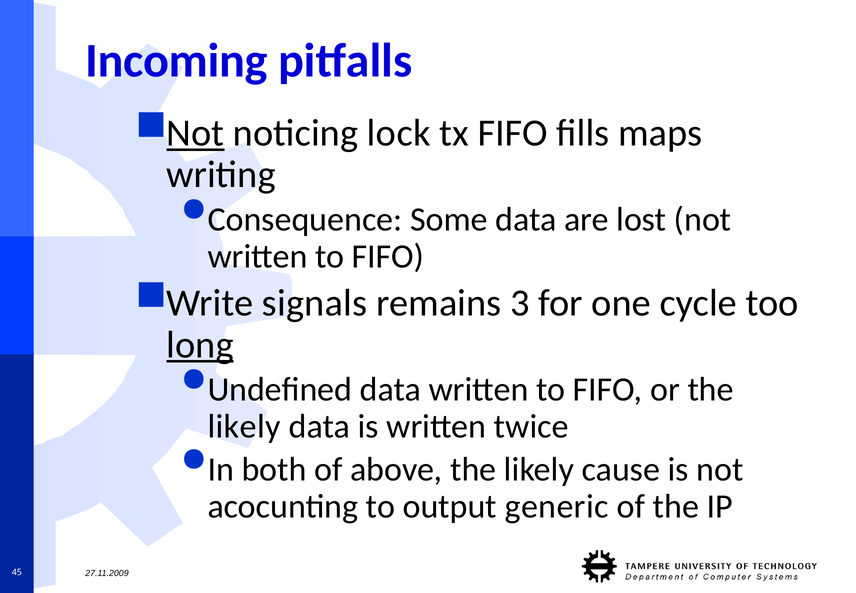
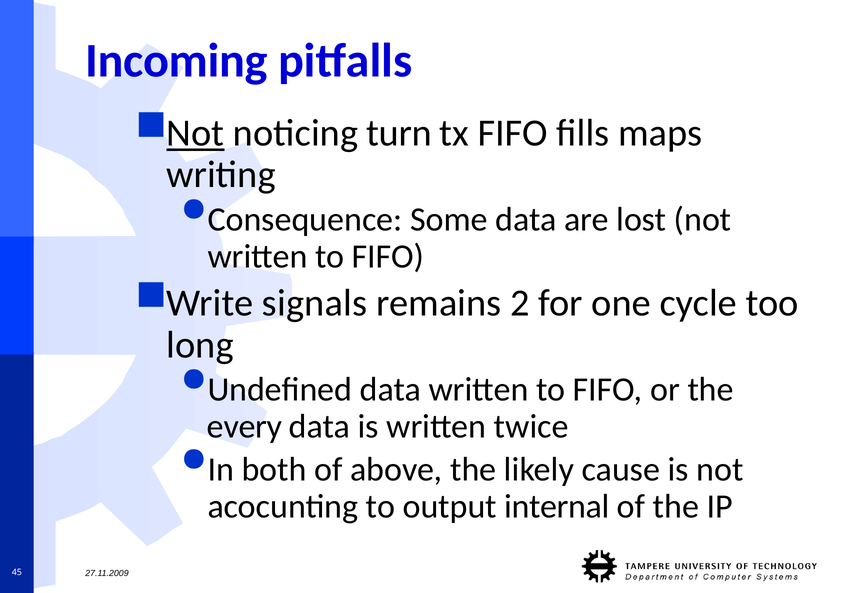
lock: lock -> turn
3: 3 -> 2
long underline: present -> none
likely at (244, 426): likely -> every
generic: generic -> internal
